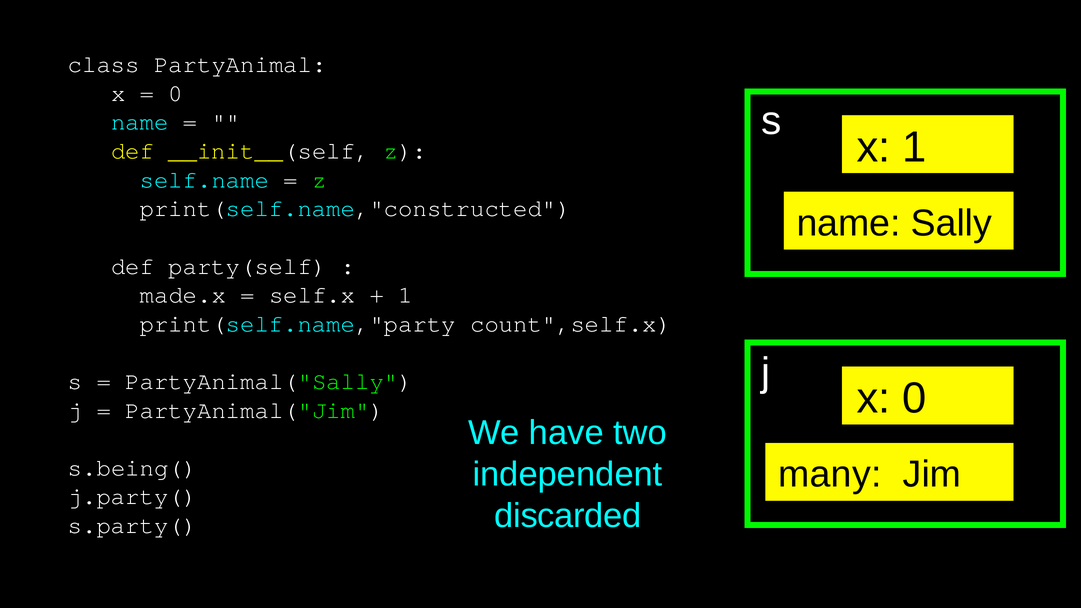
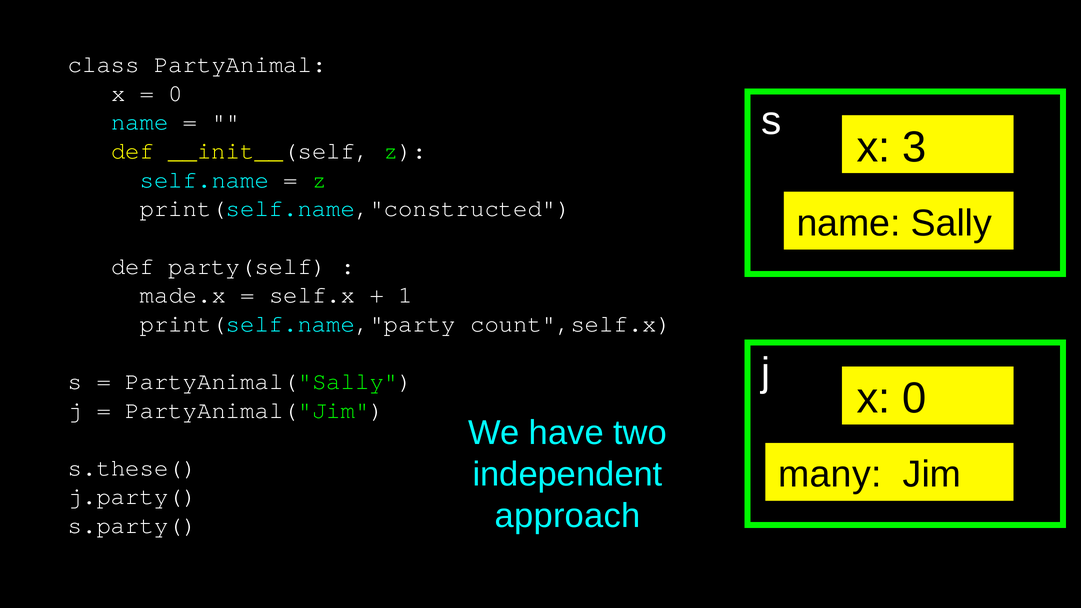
x 1: 1 -> 3
s.being(: s.being( -> s.these(
discarded: discarded -> approach
